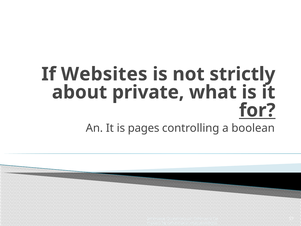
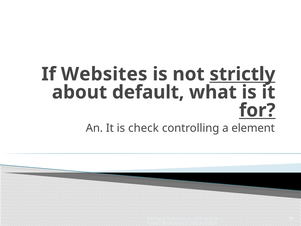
strictly underline: none -> present
private: private -> default
pages: pages -> check
boolean: boolean -> element
